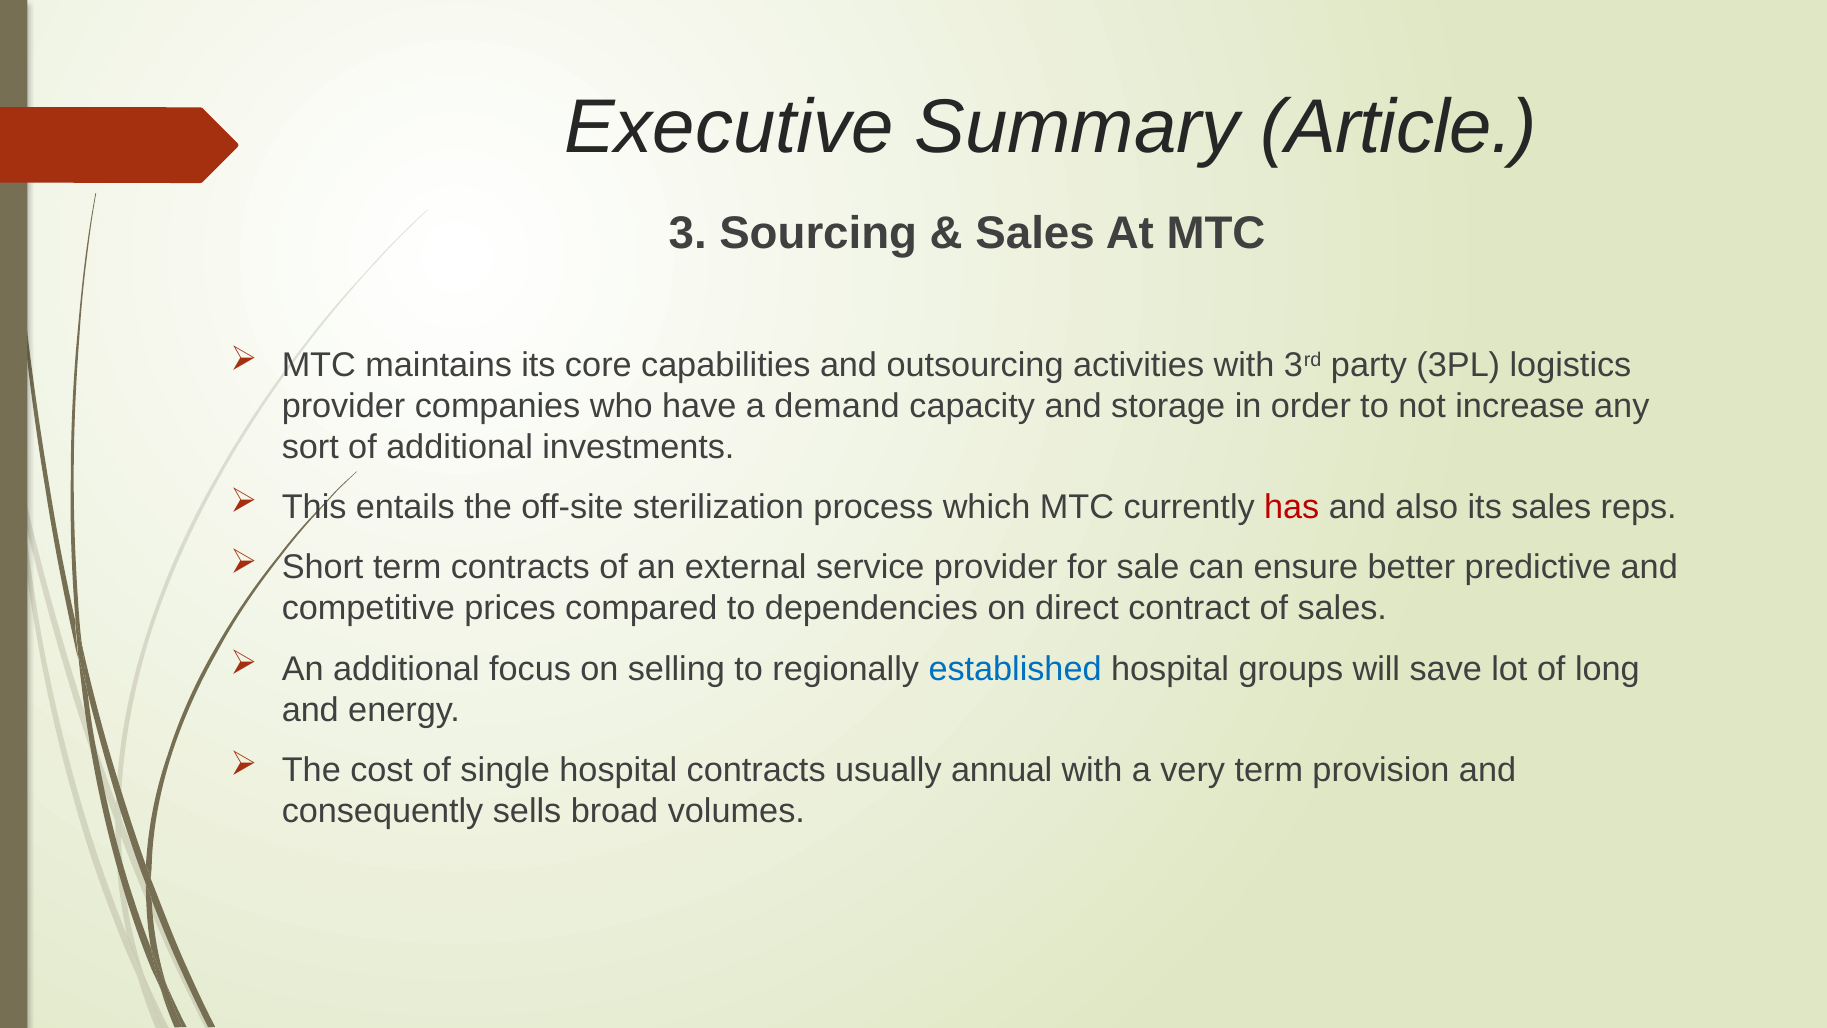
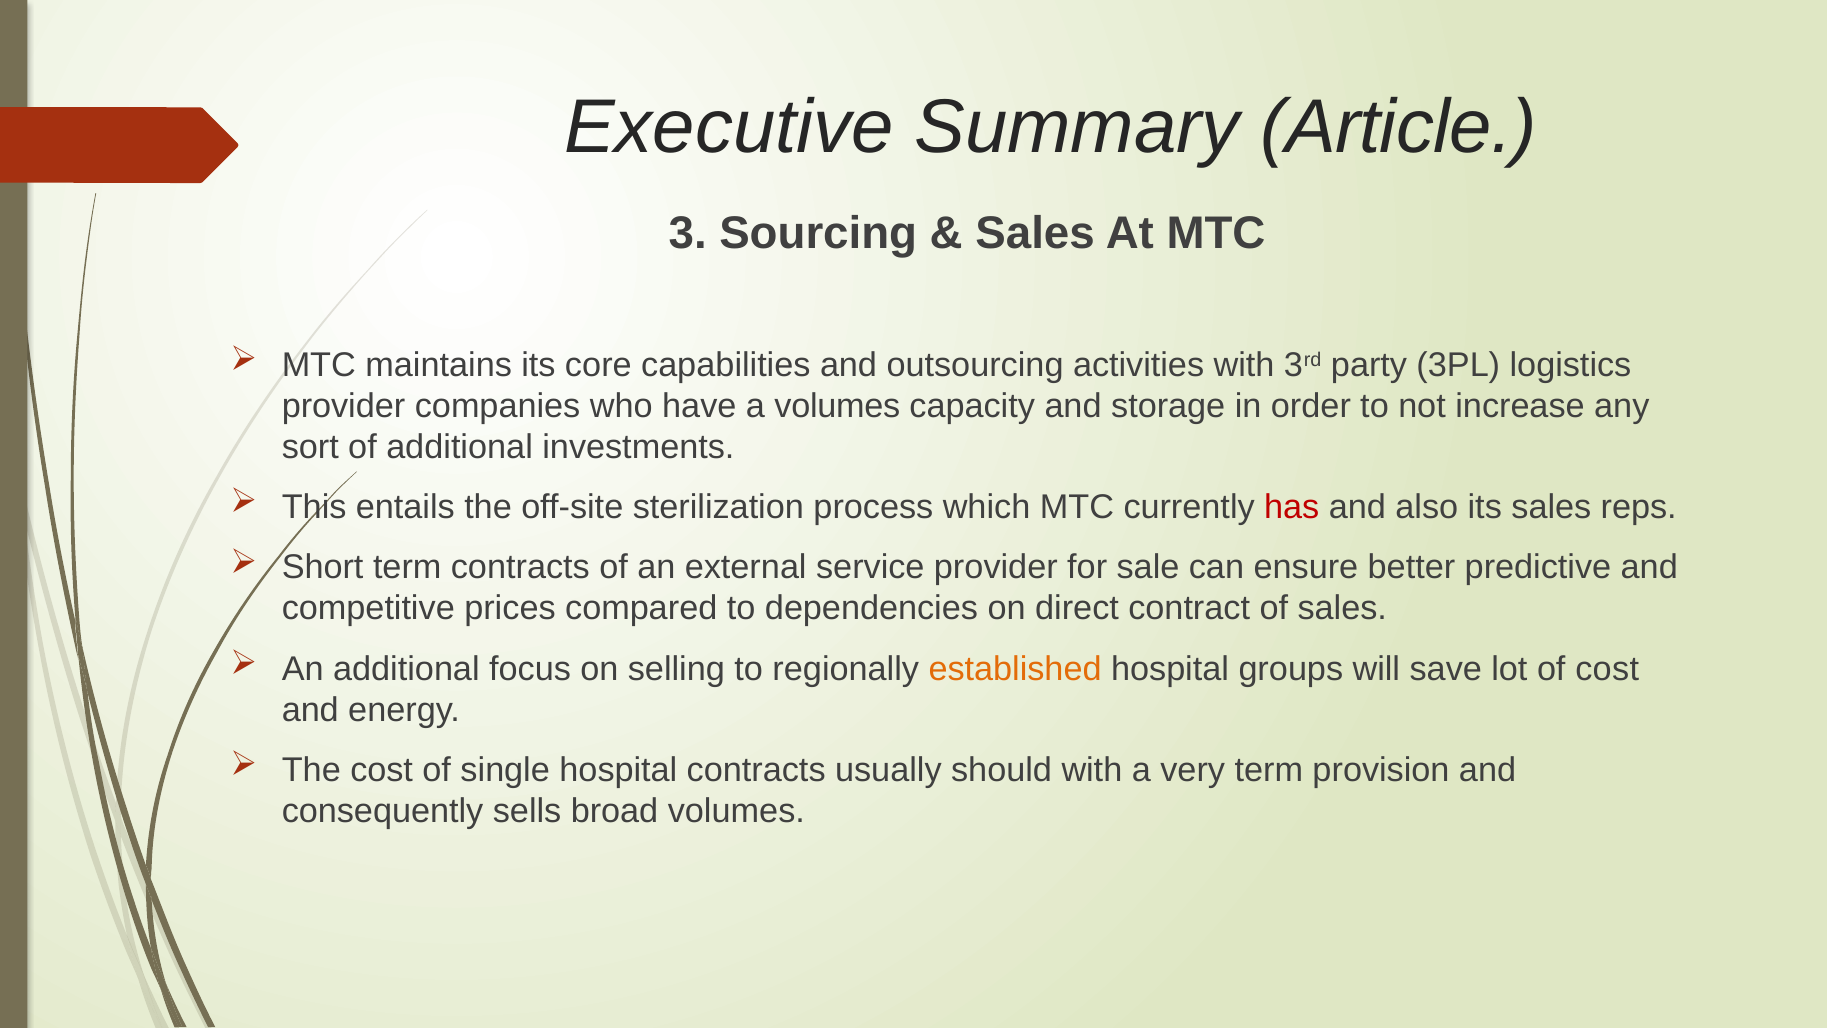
a demand: demand -> volumes
established colour: blue -> orange
of long: long -> cost
annual: annual -> should
